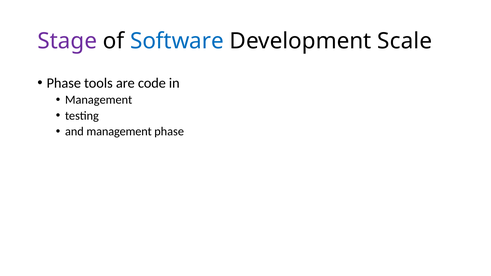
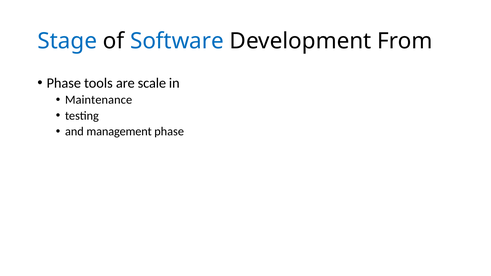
Stage colour: purple -> blue
Scale: Scale -> From
code: code -> scale
Management at (99, 100): Management -> Maintenance
